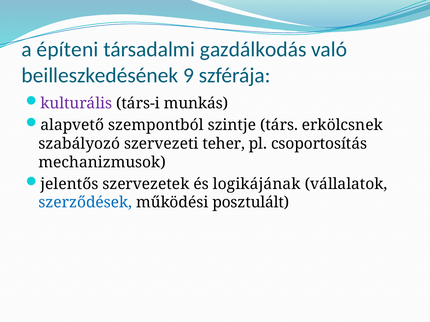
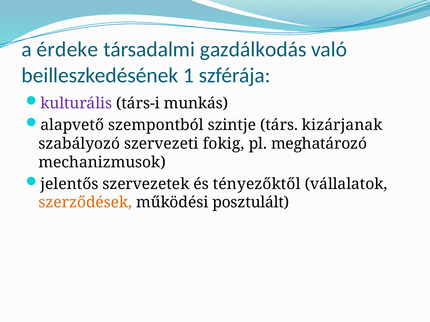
építeni: építeni -> érdeke
9: 9 -> 1
erkölcsnek: erkölcsnek -> kizárjanak
teher: teher -> fokig
csoportosítás: csoportosítás -> meghatározó
logikájának: logikájának -> tényezőktől
szerződések colour: blue -> orange
